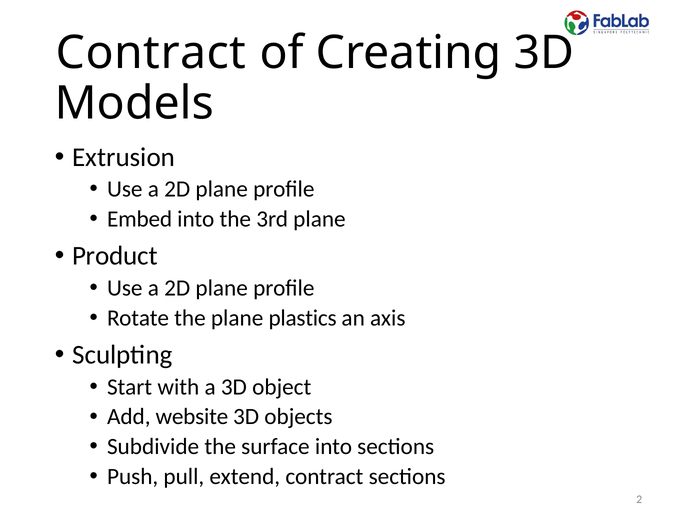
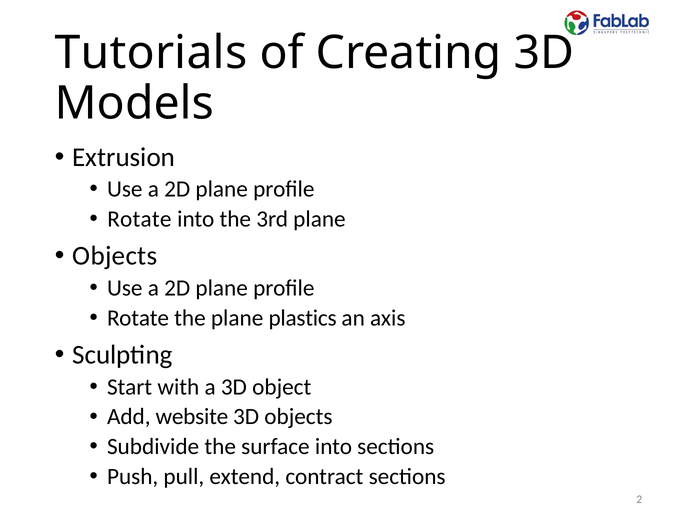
Contract at (151, 53): Contract -> Tutorials
Embed at (140, 219): Embed -> Rotate
Product at (115, 256): Product -> Objects
